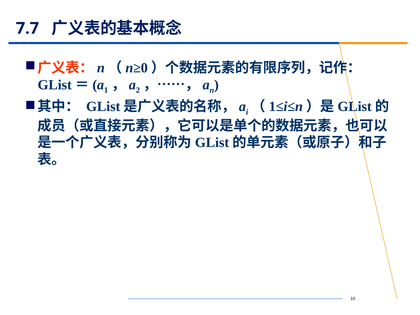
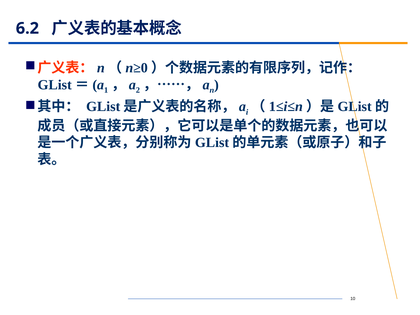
7.7: 7.7 -> 6.2
